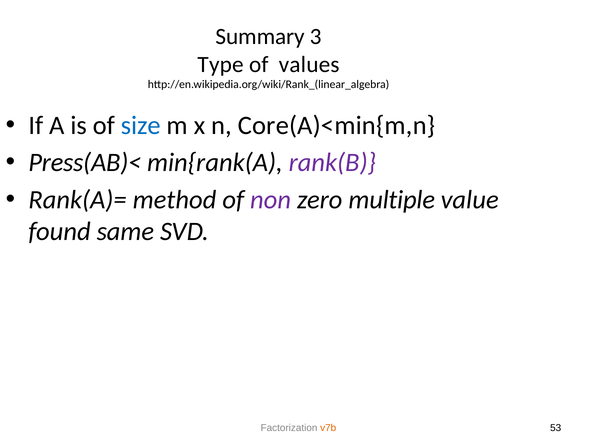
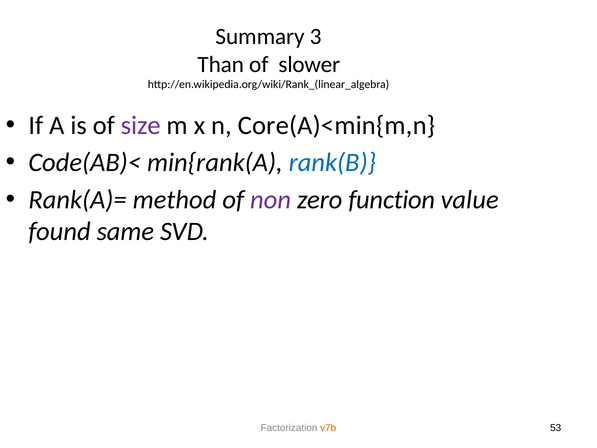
Type: Type -> Than
values: values -> slower
size colour: blue -> purple
Press(AB)<: Press(AB)< -> Code(AB)<
rank(B colour: purple -> blue
multiple: multiple -> function
